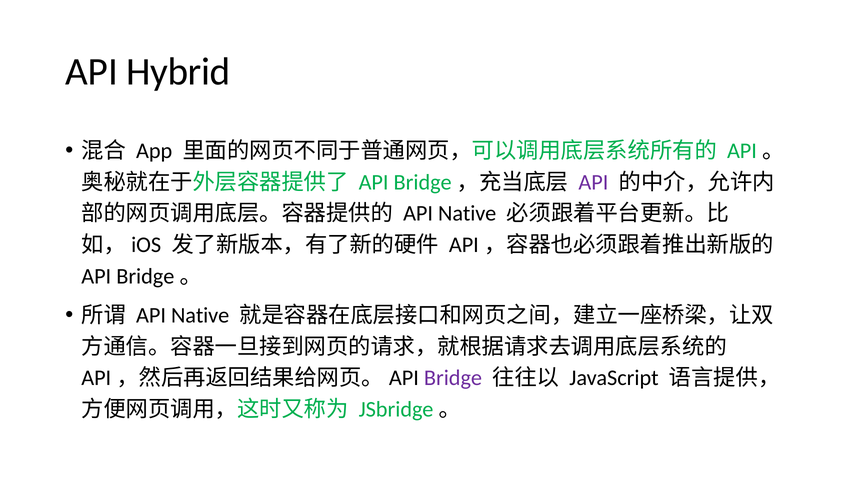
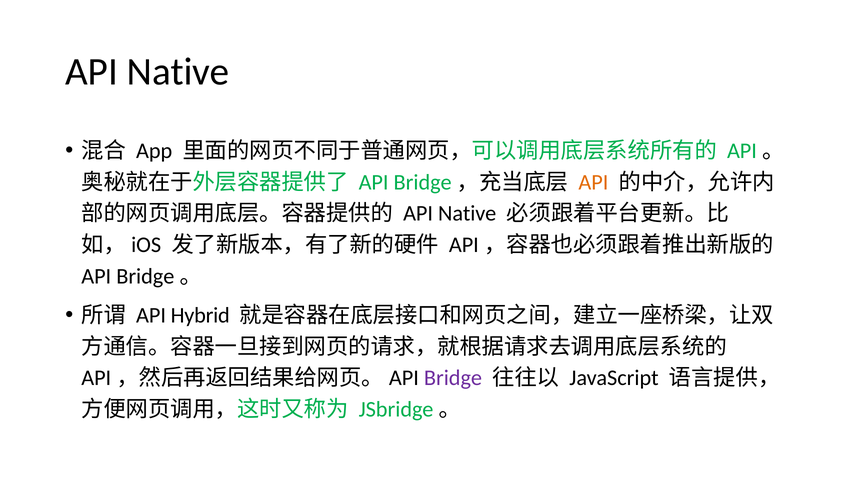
Hybrid at (178, 72): Hybrid -> Native
API at (593, 182) colour: purple -> orange
Native at (200, 315): Native -> Hybrid
